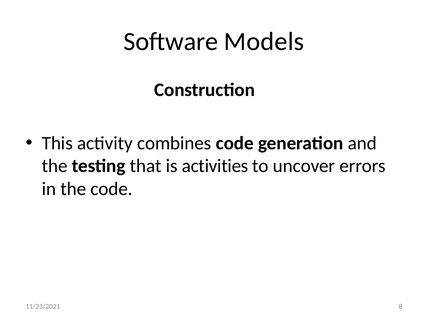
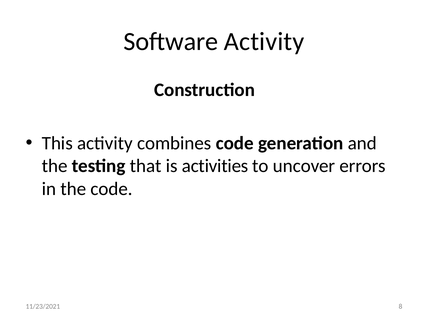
Software Models: Models -> Activity
